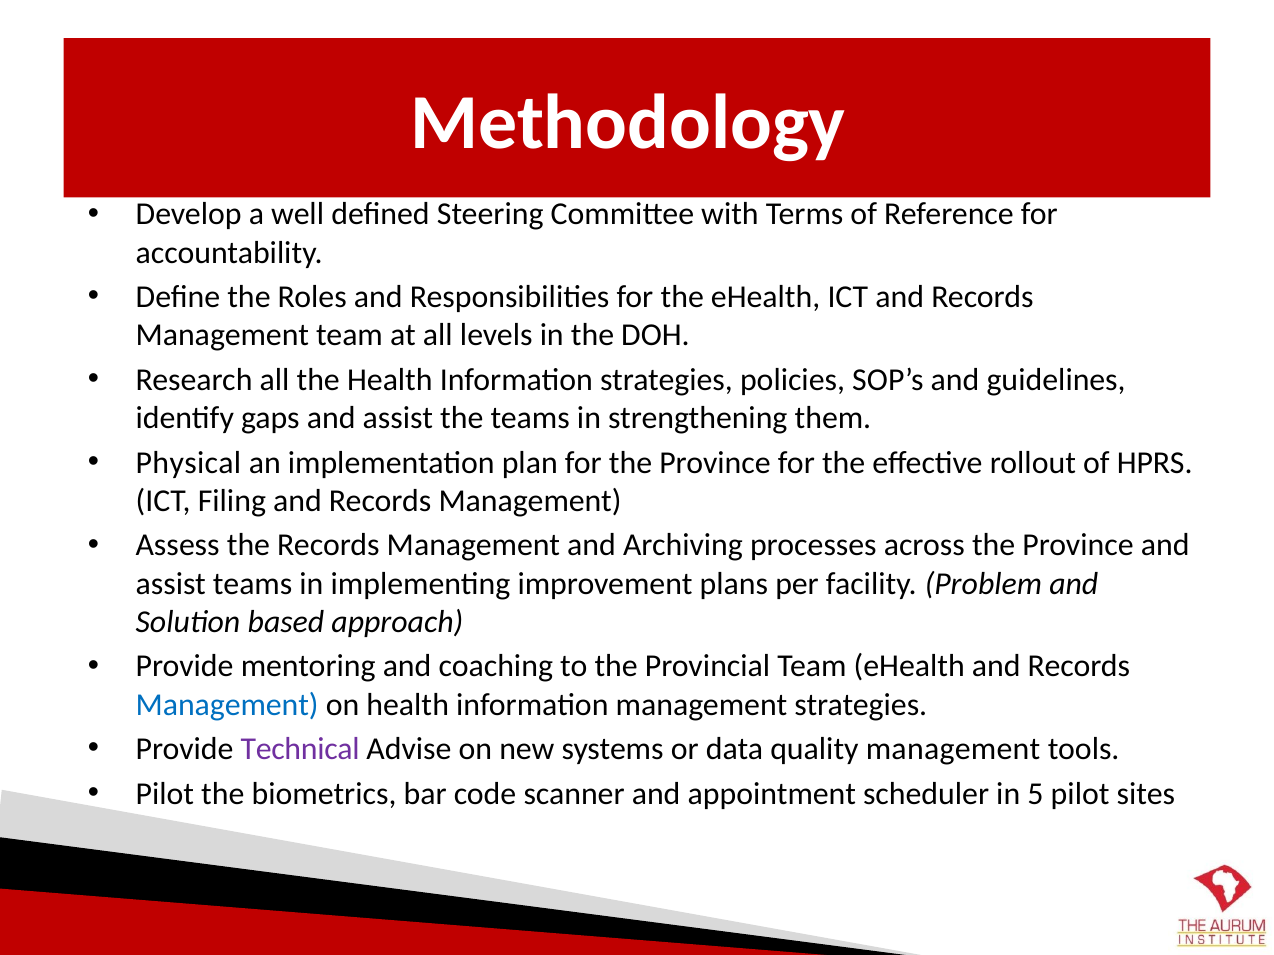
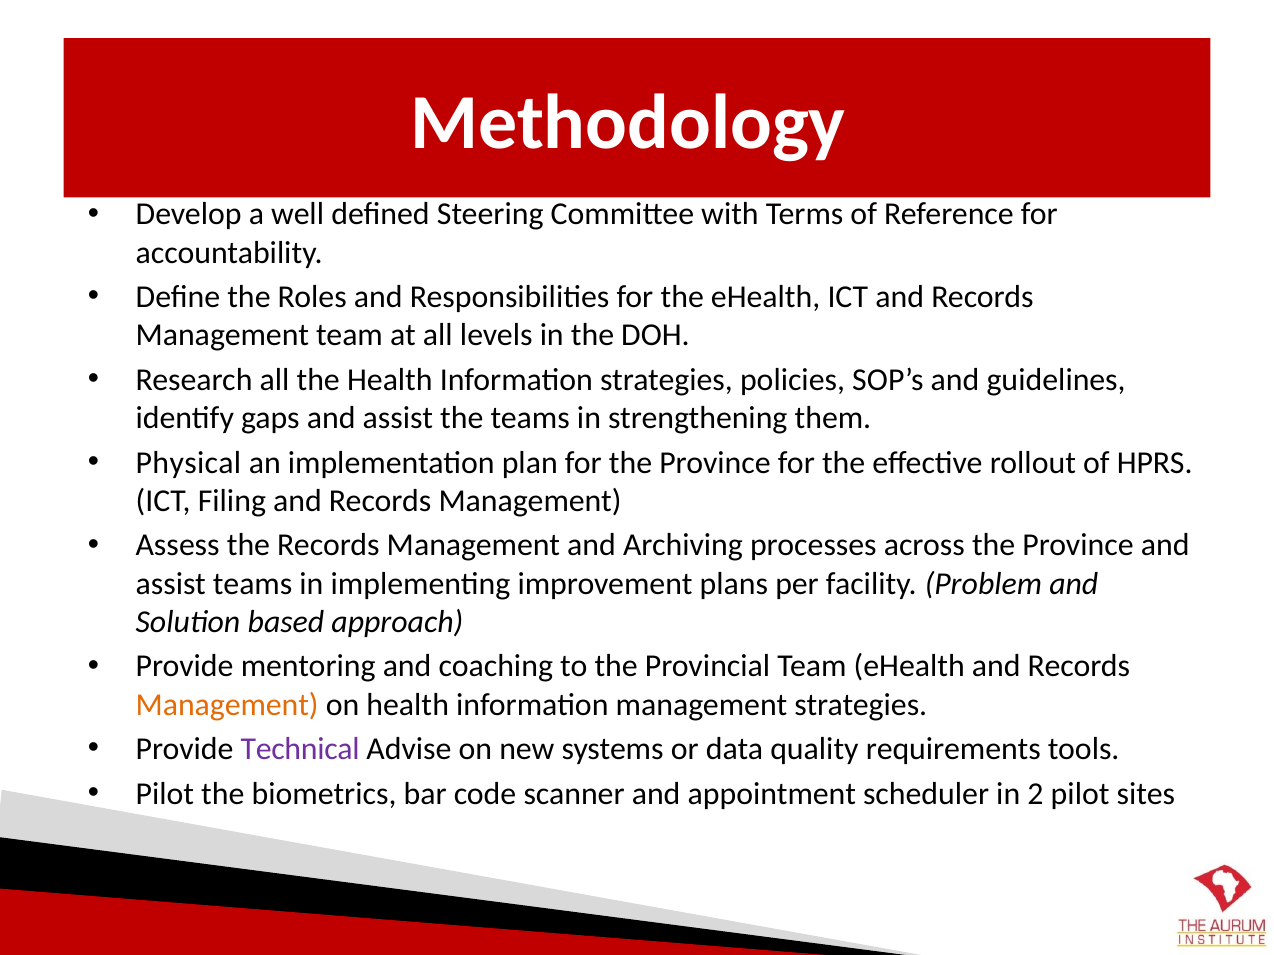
Management at (227, 705) colour: blue -> orange
quality management: management -> requirements
5: 5 -> 2
